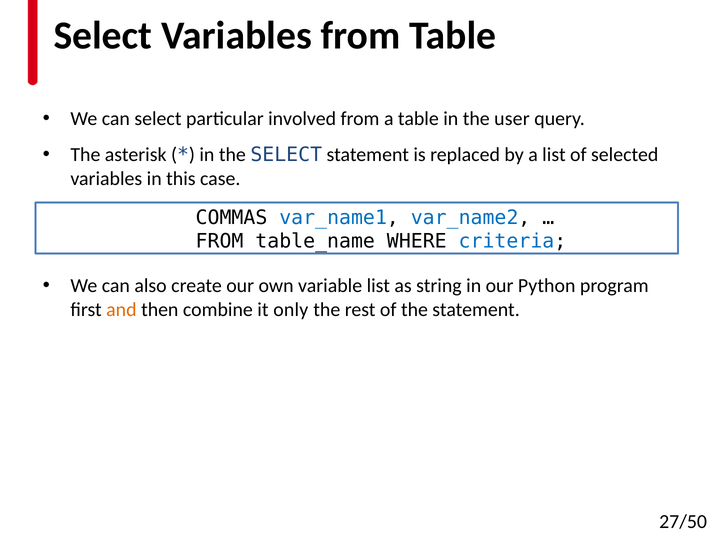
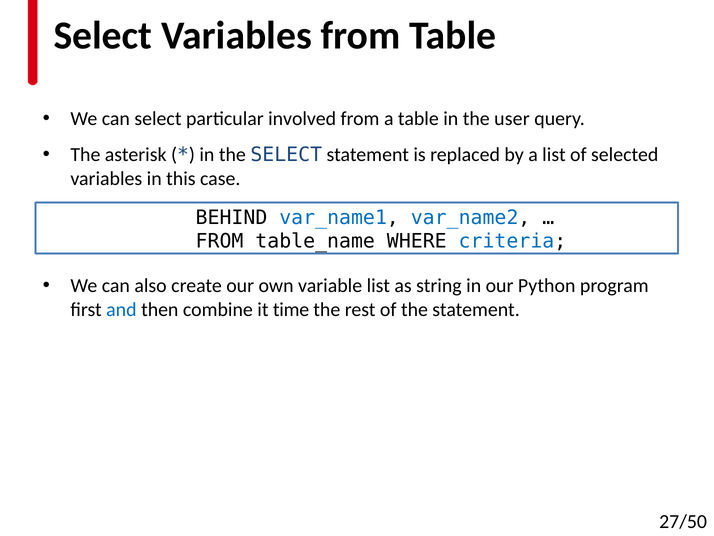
COMMAS: COMMAS -> BEHIND
and colour: orange -> blue
only: only -> time
